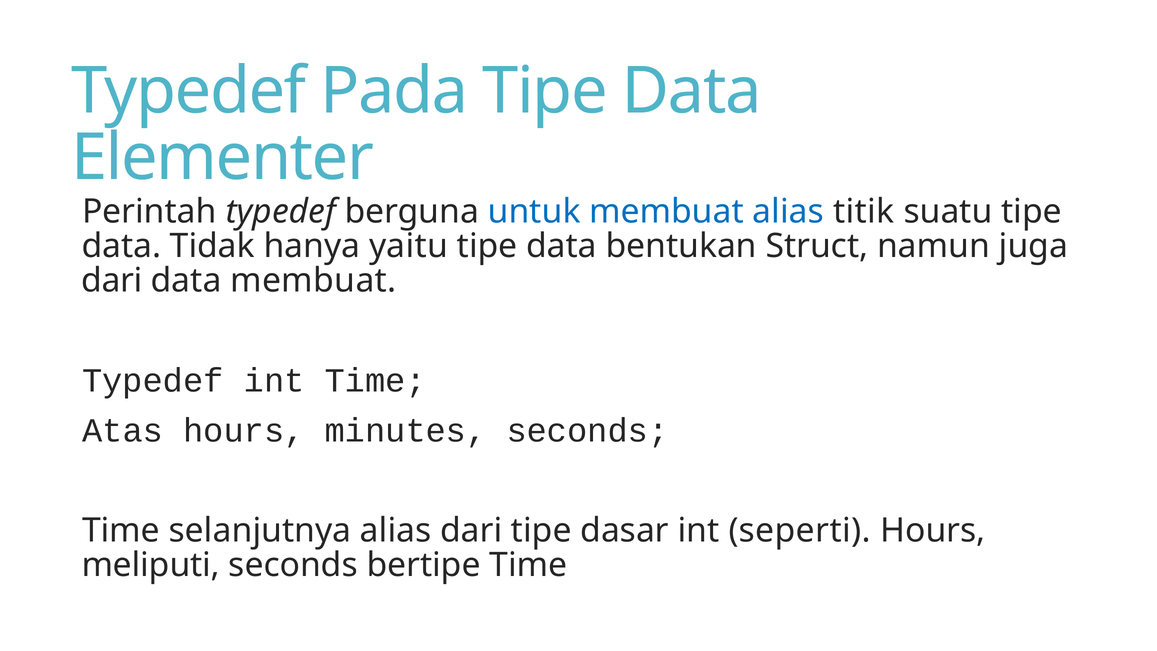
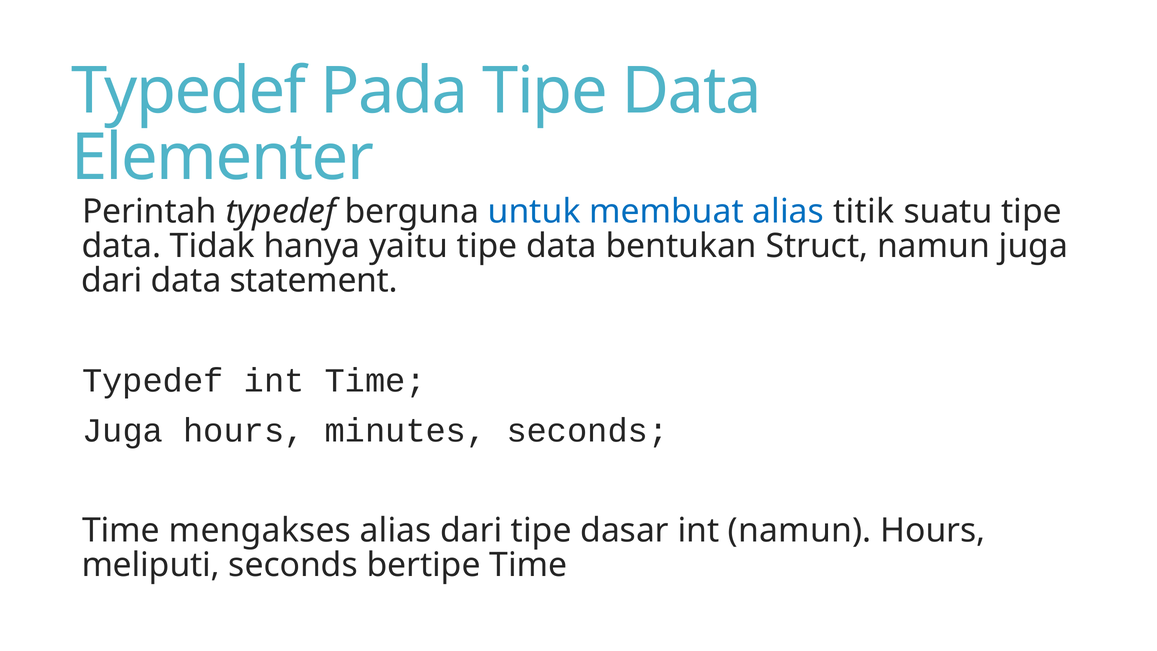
data membuat: membuat -> statement
Atas at (123, 430): Atas -> Juga
selanjutnya: selanjutnya -> mengakses
int seperti: seperti -> namun
